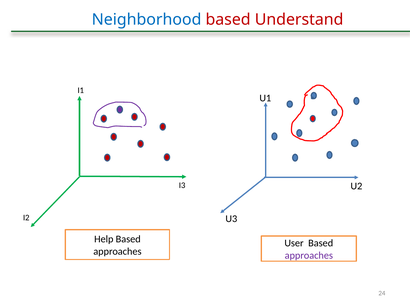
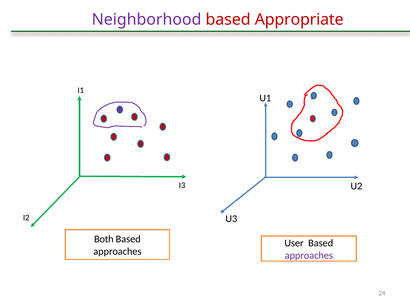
Neighborhood colour: blue -> purple
Understand: Understand -> Appropriate
Help: Help -> Both
